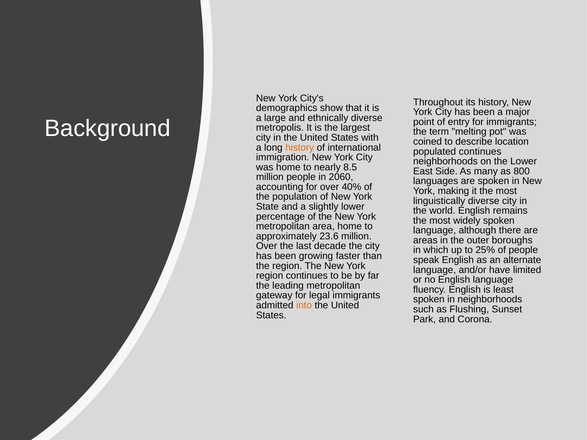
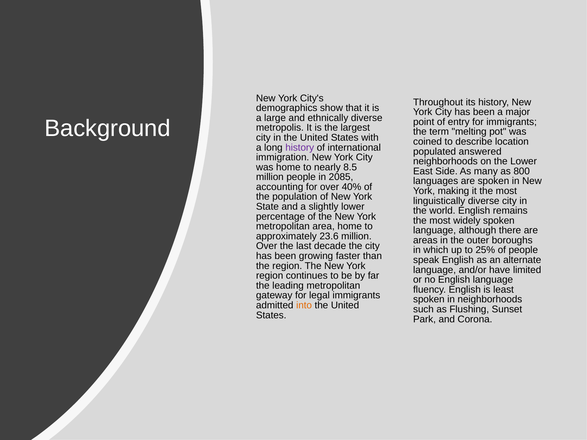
history at (300, 148) colour: orange -> purple
populated continues: continues -> answered
2060: 2060 -> 2085
